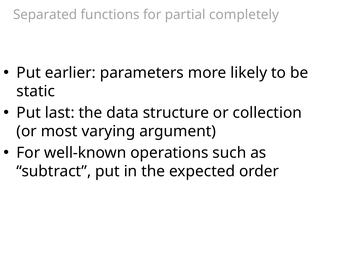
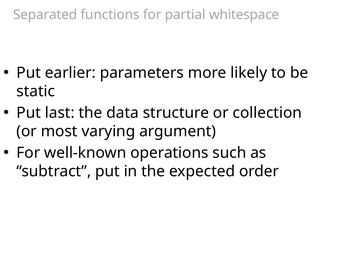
completely: completely -> whitespace
